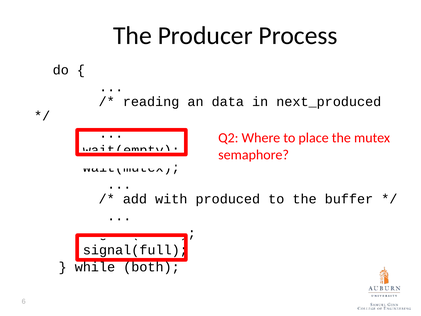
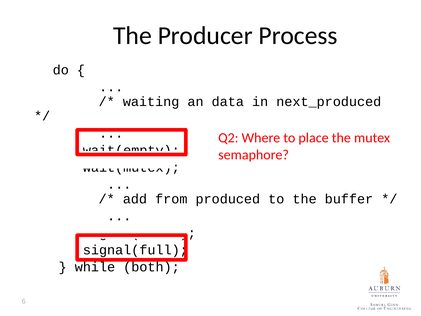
reading: reading -> waiting
with: with -> from
